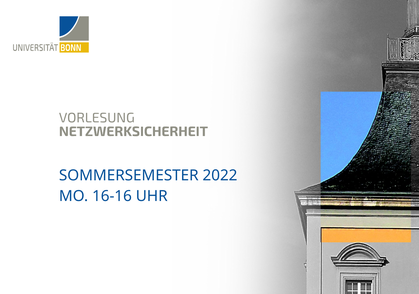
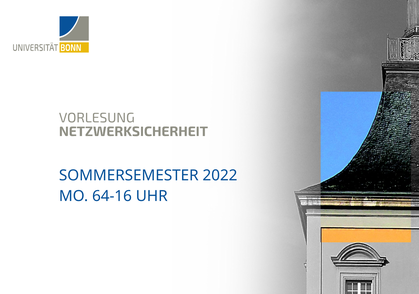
16-16: 16-16 -> 64-16
